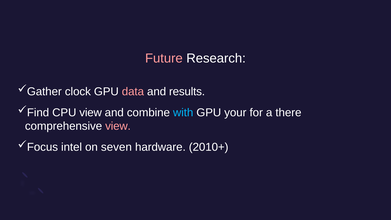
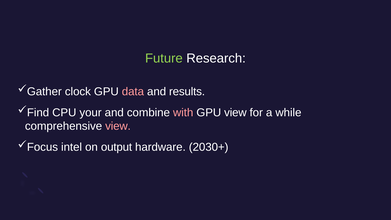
Future colour: pink -> light green
CPU view: view -> your
with colour: light blue -> pink
GPU your: your -> view
there: there -> while
seven: seven -> output
2010+: 2010+ -> 2030+
